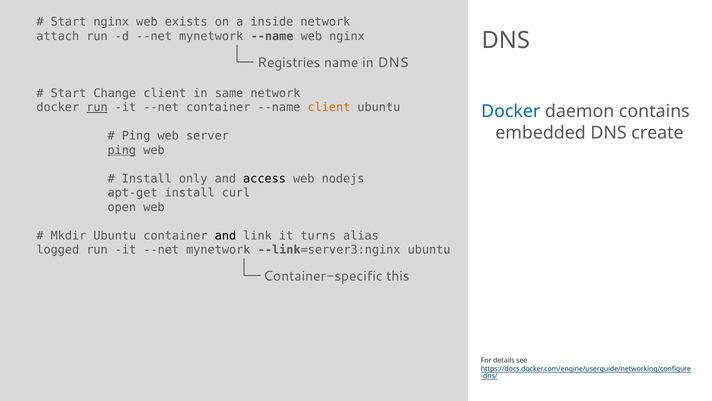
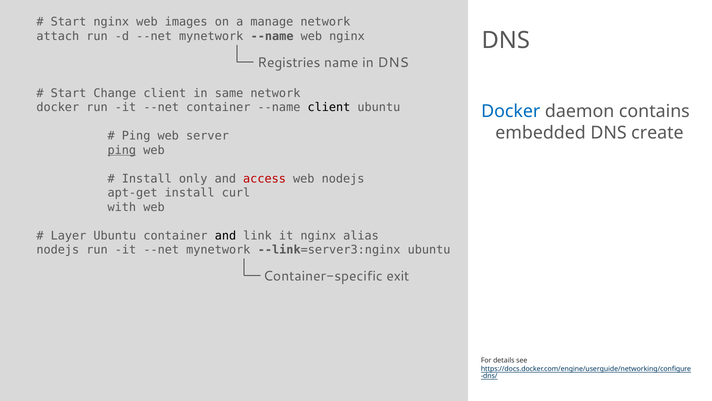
exists: exists -> images
inside: inside -> manage
run at (97, 107) underline: present -> none
client at (329, 107) colour: orange -> black
access colour: black -> red
open: open -> with
Mkdir: Mkdir -> Layer
it turns: turns -> nginx
logged at (58, 250): logged -> nodejs
this: this -> exit
